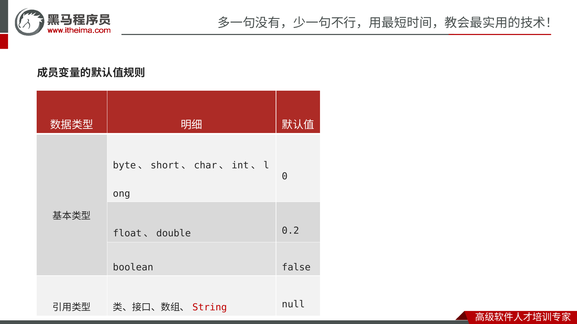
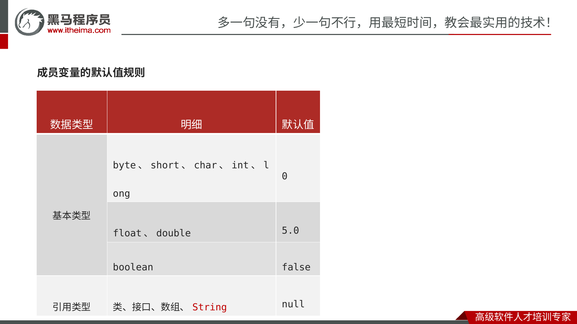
0.2: 0.2 -> 5.0
